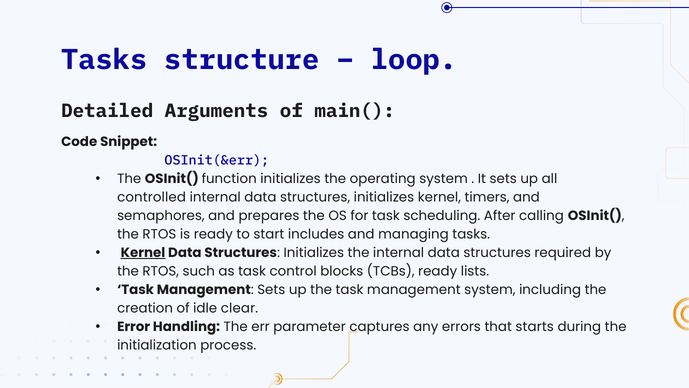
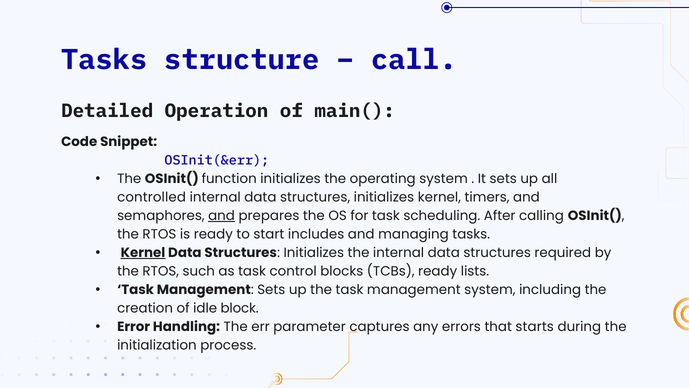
loop: loop -> call
Arguments: Arguments -> Operation
and at (222, 216) underline: none -> present
clear: clear -> block
